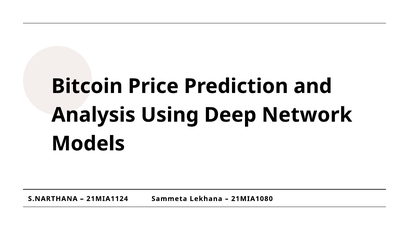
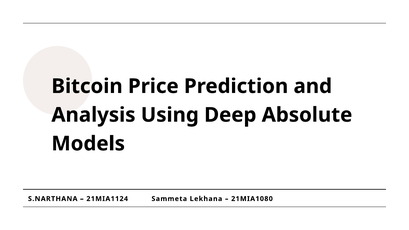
Network: Network -> Absolute
